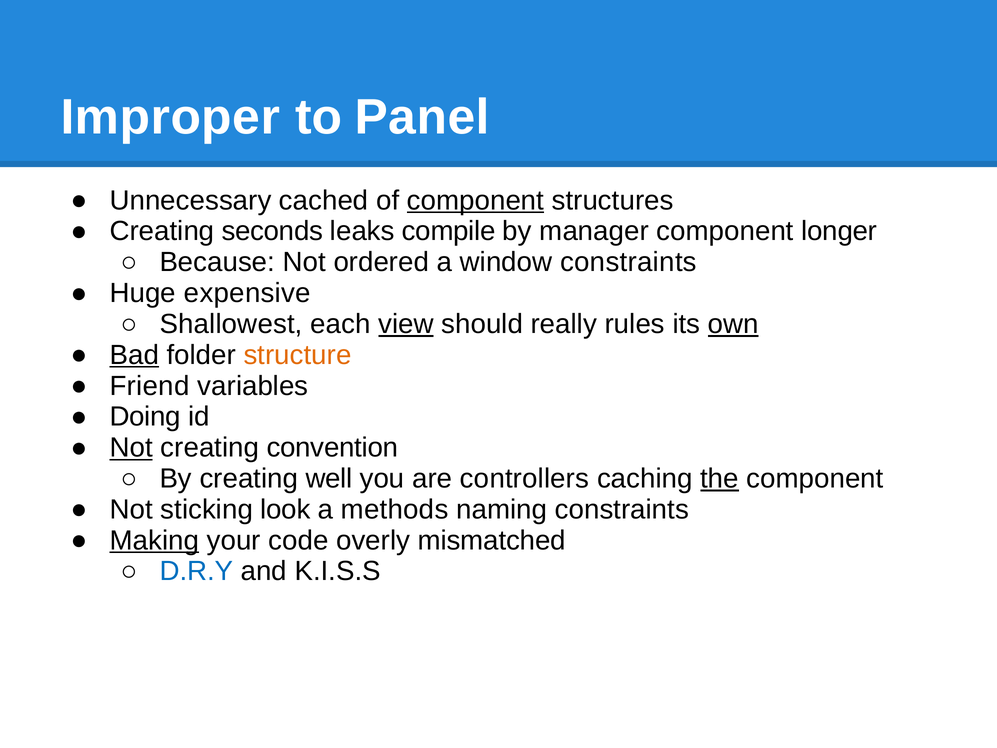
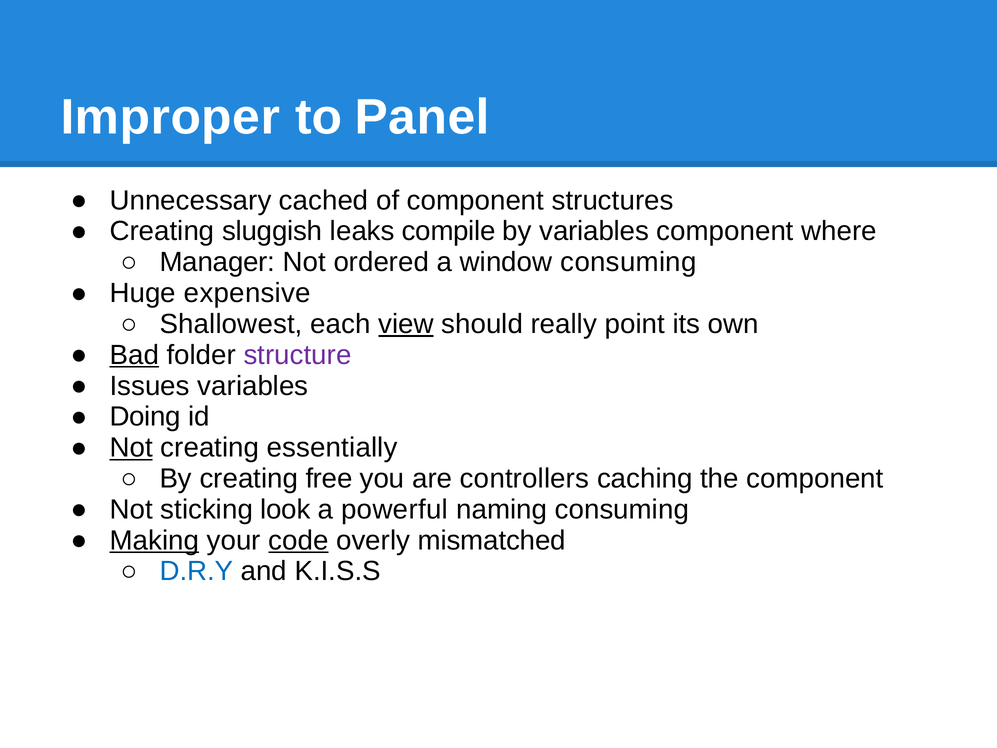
component at (476, 200) underline: present -> none
seconds: seconds -> sluggish
by manager: manager -> variables
longer: longer -> where
Because: Because -> Manager
window constraints: constraints -> consuming
rules: rules -> point
own underline: present -> none
structure colour: orange -> purple
Friend: Friend -> Issues
convention: convention -> essentially
well: well -> free
the underline: present -> none
methods: methods -> powerful
naming constraints: constraints -> consuming
code underline: none -> present
